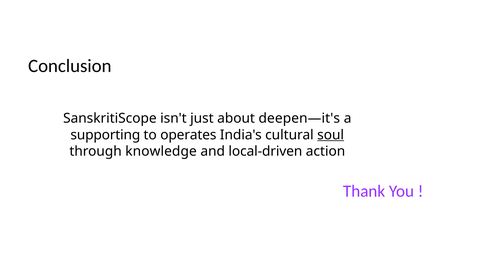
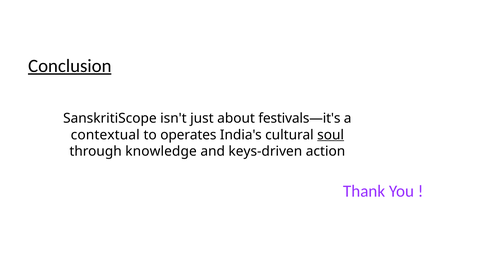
Conclusion underline: none -> present
deepen—it's: deepen—it's -> festivals—it's
supporting: supporting -> contextual
local-driven: local-driven -> keys-driven
